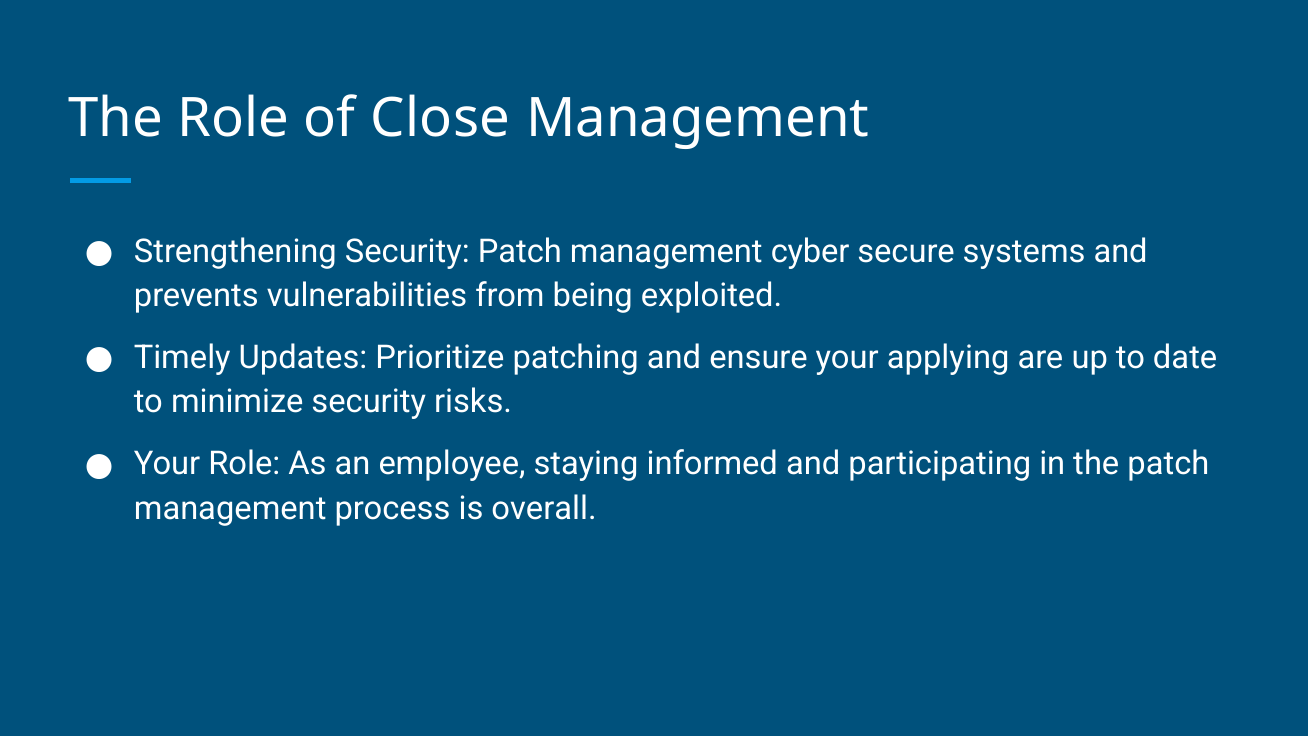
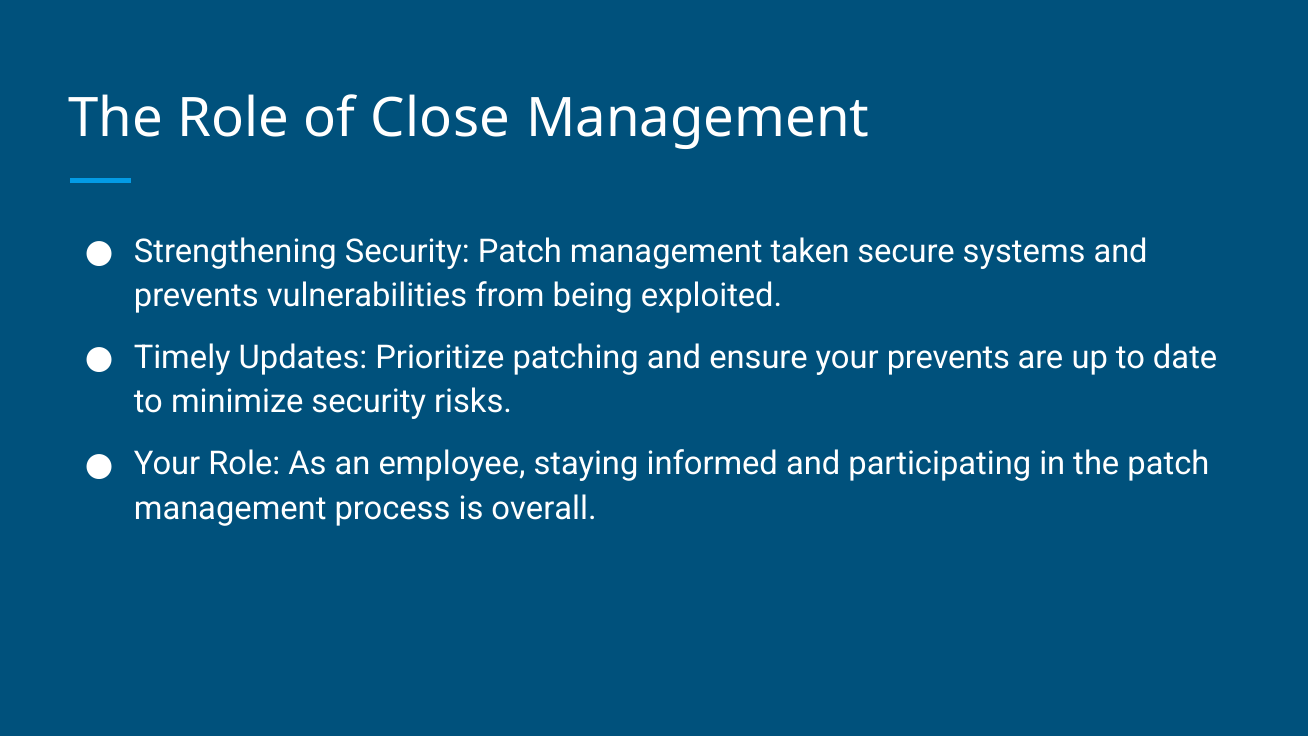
cyber: cyber -> taken
your applying: applying -> prevents
